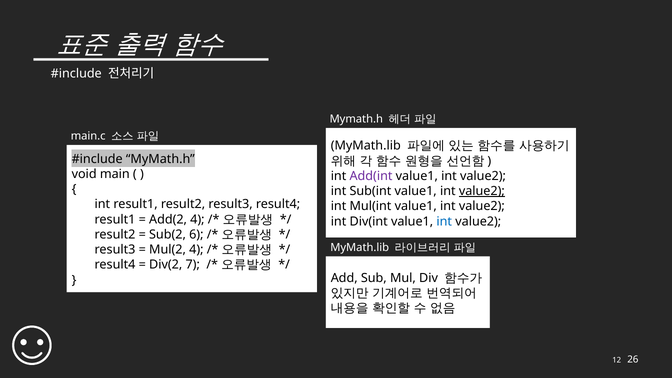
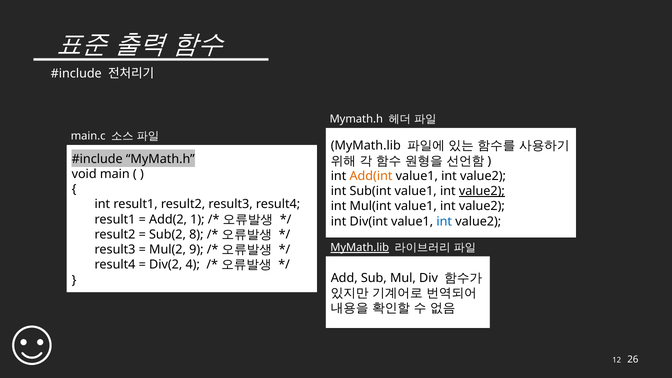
Add(int colour: purple -> orange
Add(2 4: 4 -> 1
6: 6 -> 8
MyMath.lib at (360, 248) underline: none -> present
Mul(2 4: 4 -> 9
7: 7 -> 4
